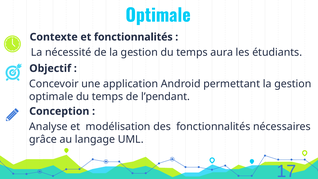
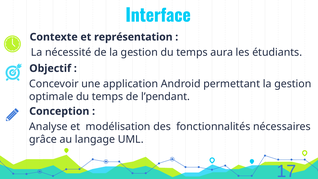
Optimale at (158, 16): Optimale -> Interface
et fonctionnalités: fonctionnalités -> représentation
